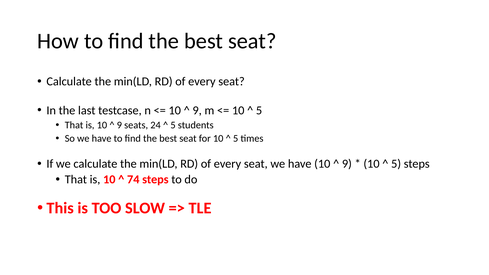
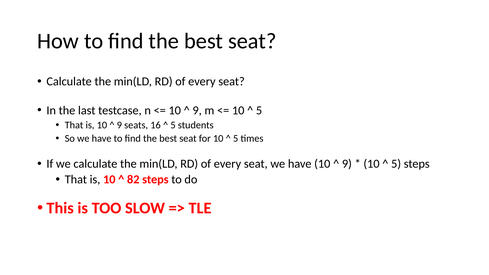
24: 24 -> 16
74: 74 -> 82
